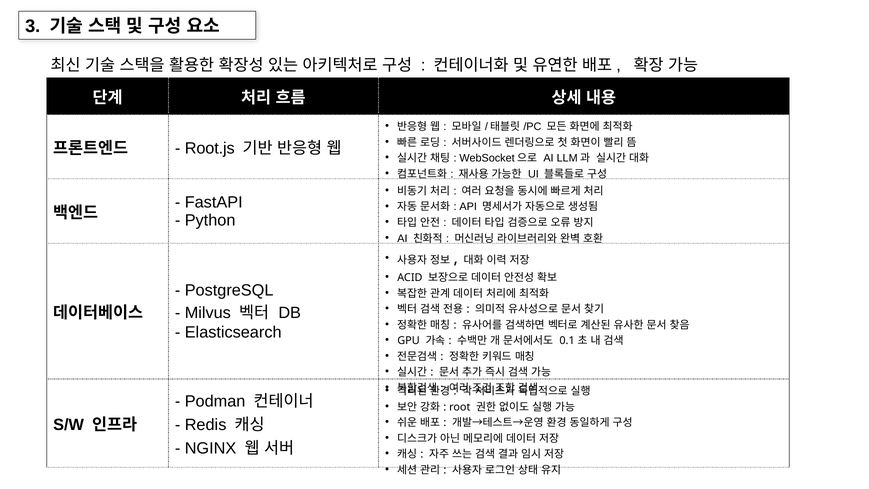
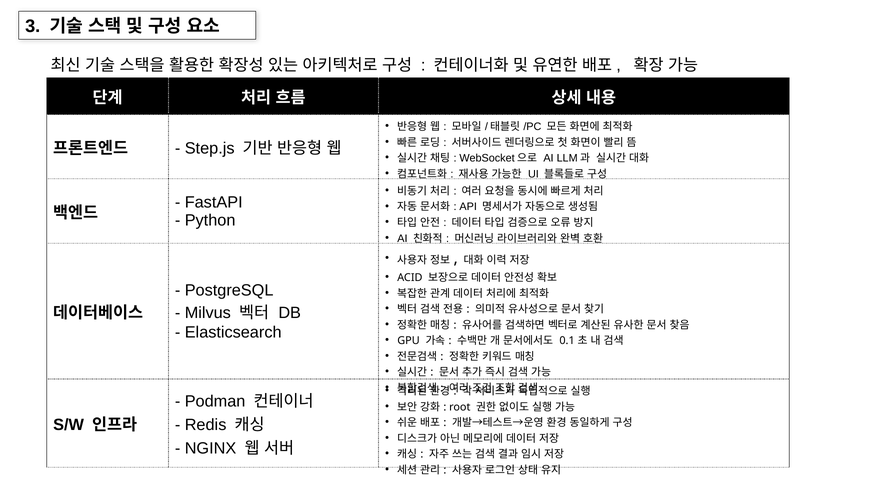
Root.js: Root.js -> Step.js
